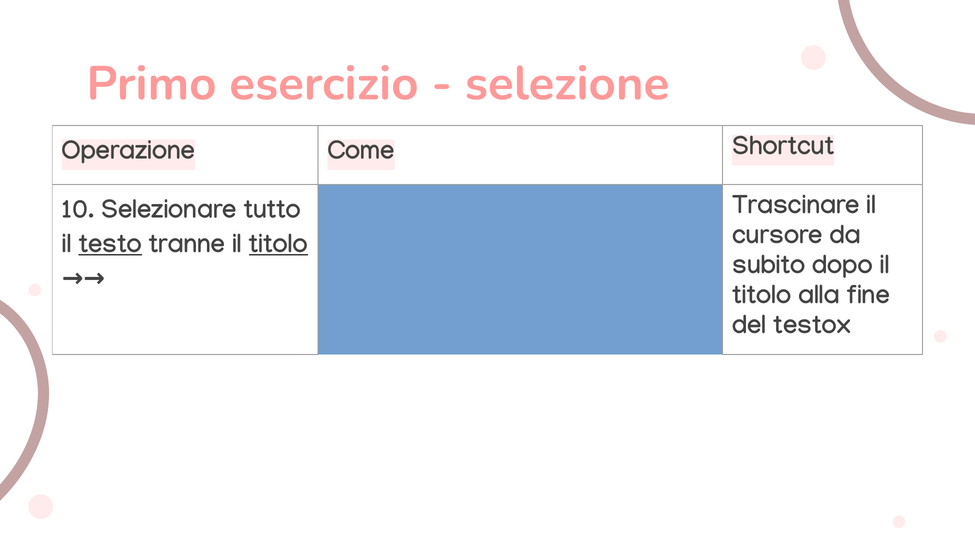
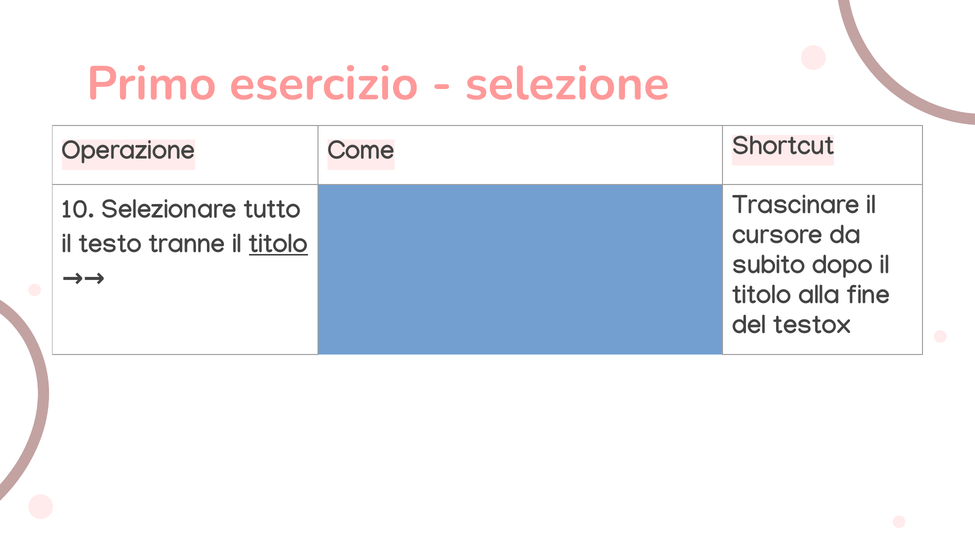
testo underline: present -> none
